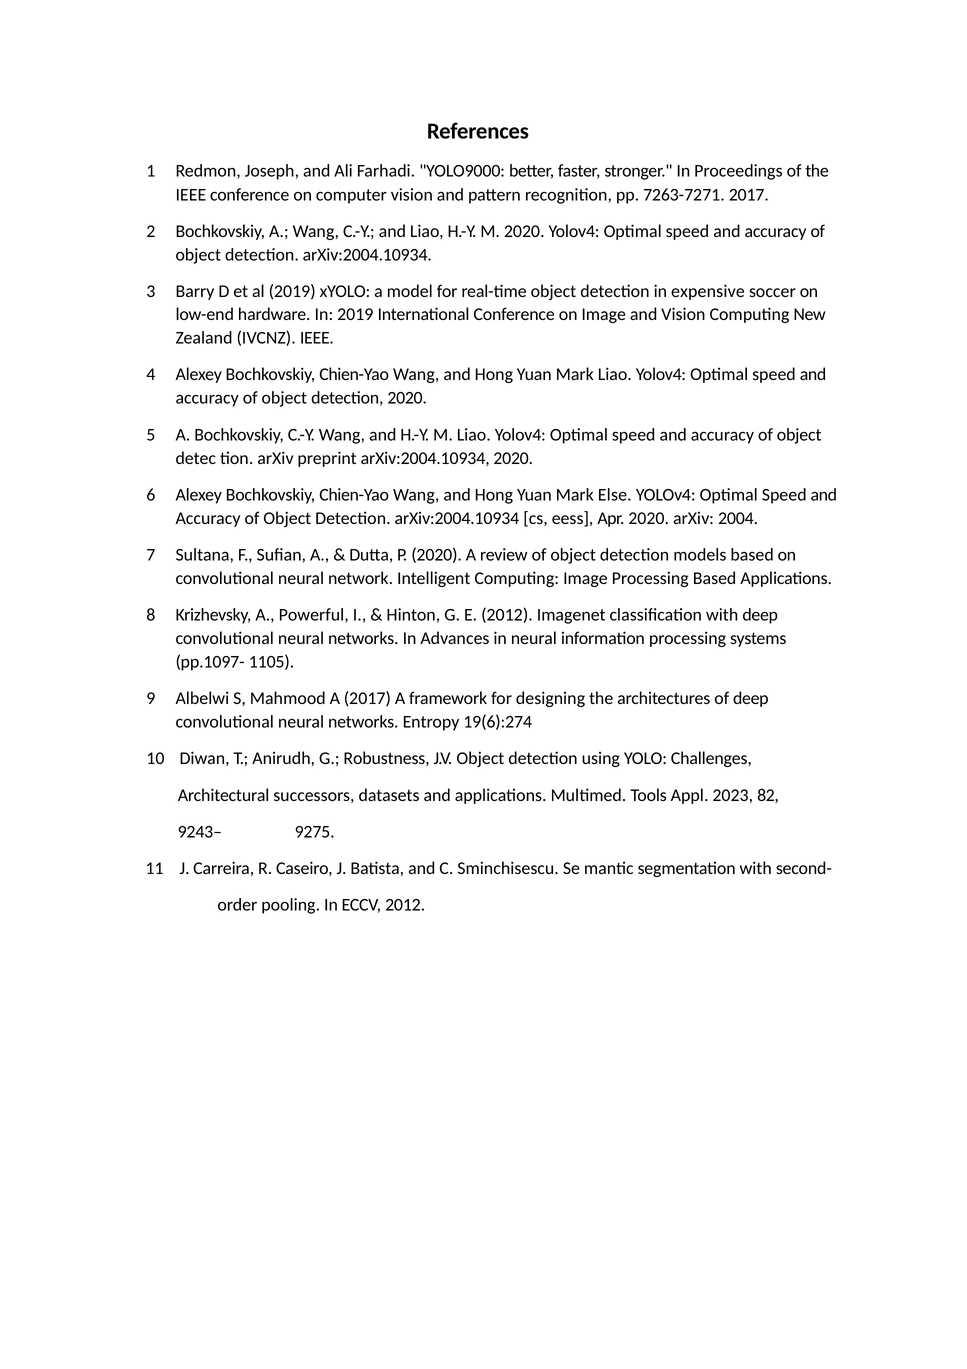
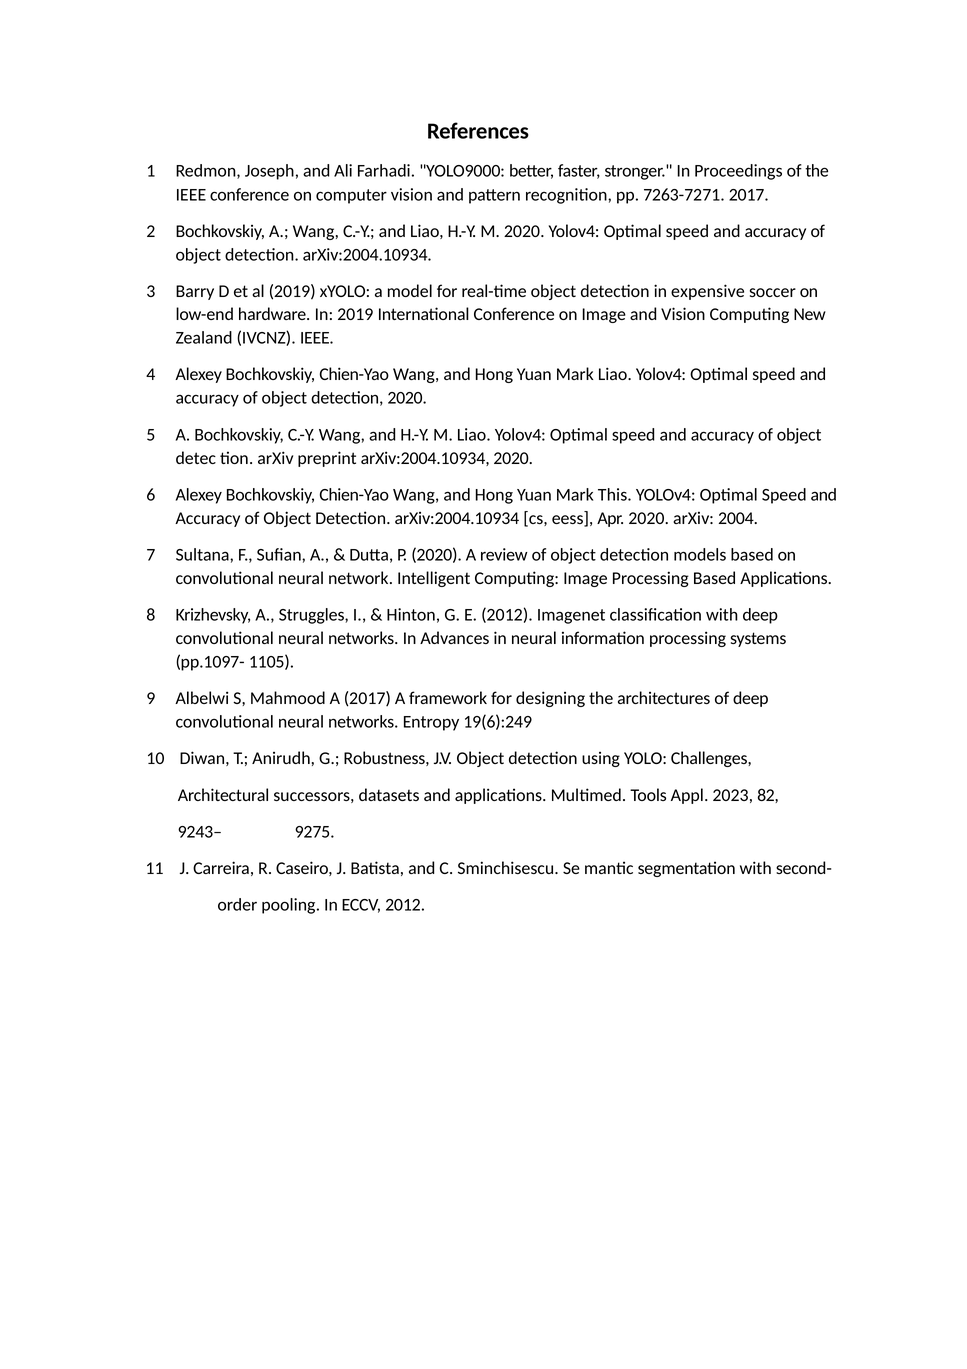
Else: Else -> This
Powerful: Powerful -> Struggles
19(6):274: 19(6):274 -> 19(6):249
